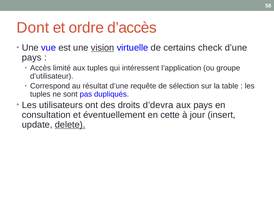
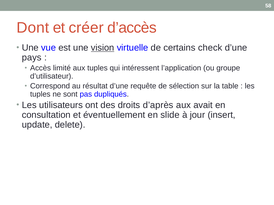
ordre: ordre -> créer
d’devra: d’devra -> d’après
aux pays: pays -> avait
cette: cette -> slide
delete underline: present -> none
